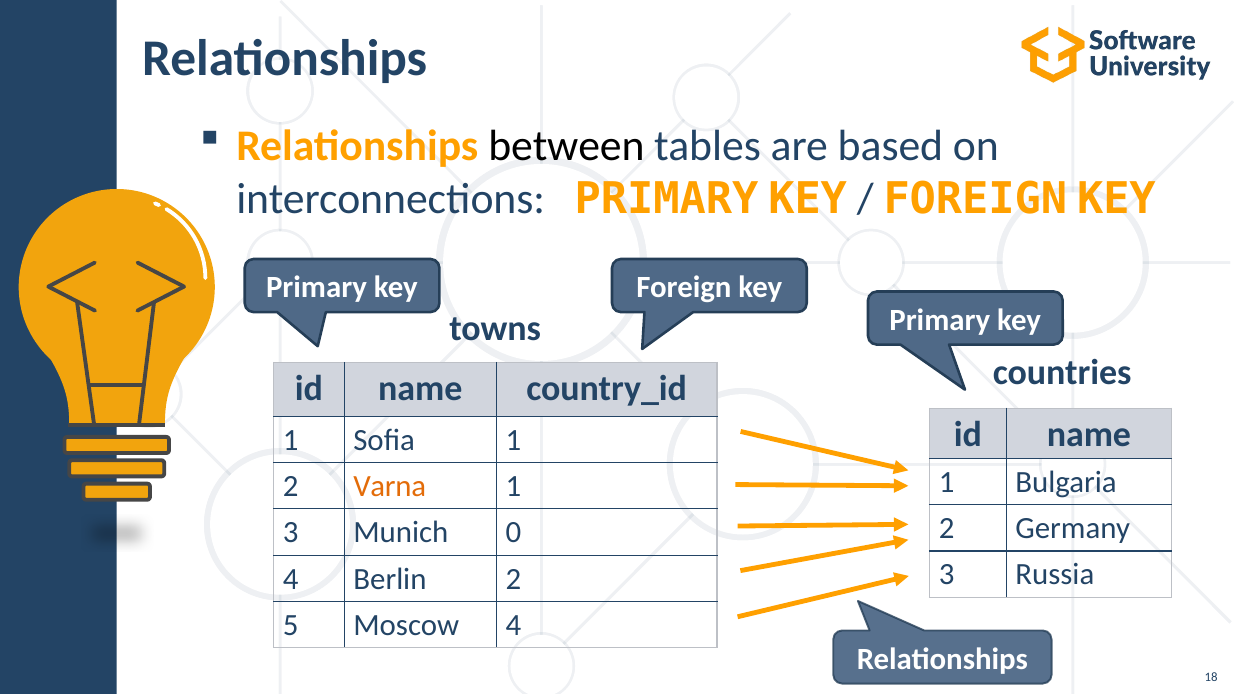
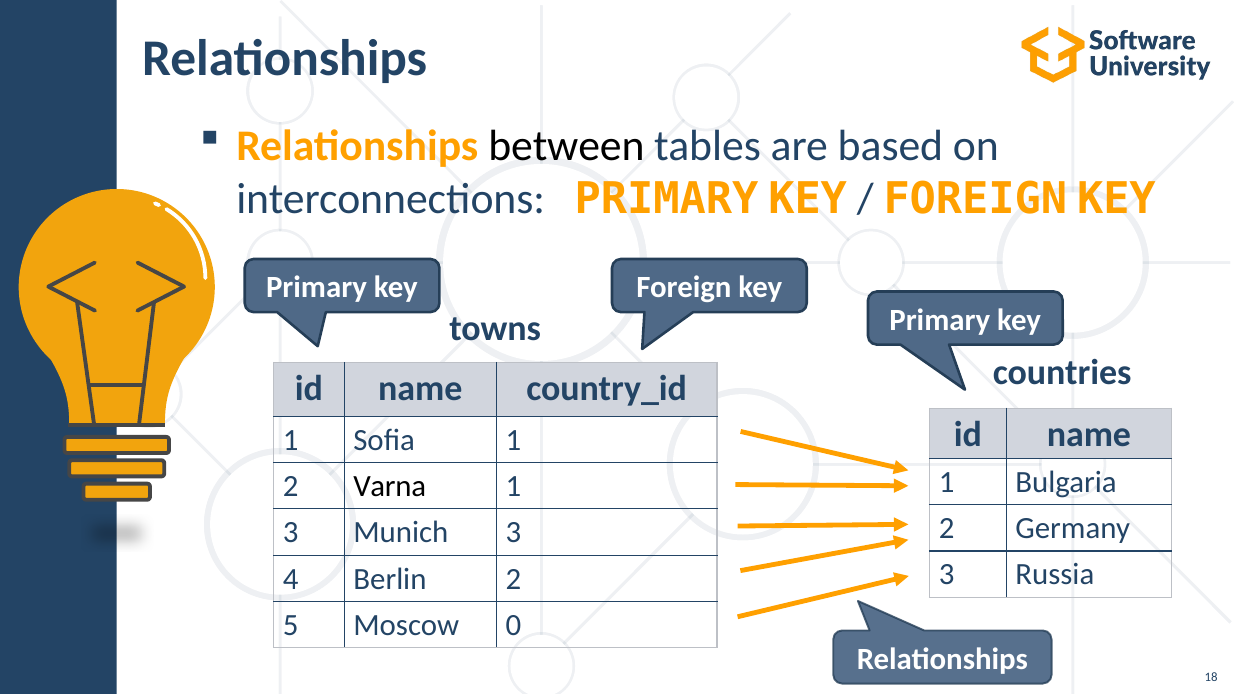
Varna colour: orange -> black
Munich 0: 0 -> 3
Moscow 4: 4 -> 0
